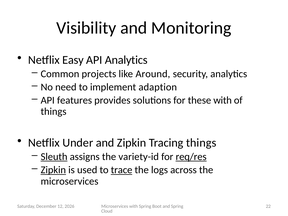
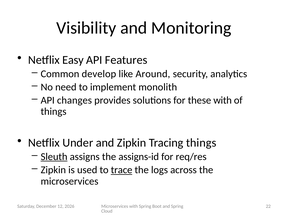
API Analytics: Analytics -> Features
projects: projects -> develop
adaption: adaption -> monolith
features: features -> changes
variety-id: variety-id -> assigns-id
req/res underline: present -> none
Zipkin at (53, 170) underline: present -> none
